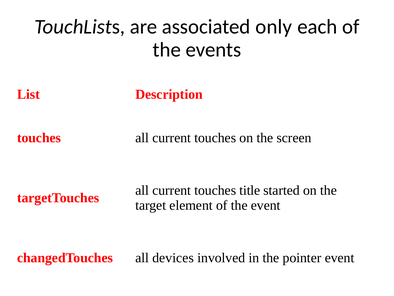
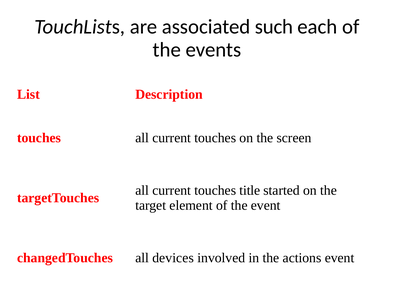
only: only -> such
pointer: pointer -> actions
